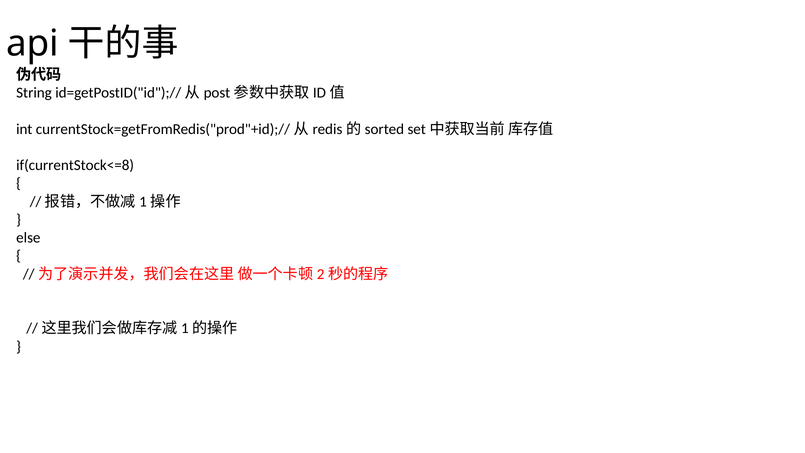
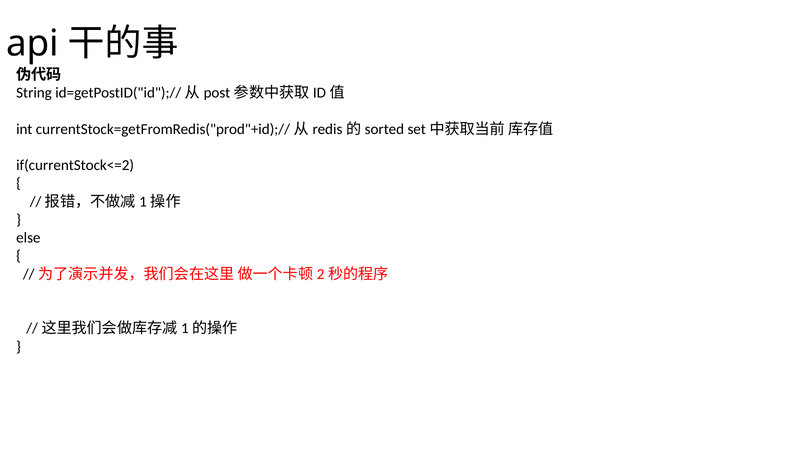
if(currentStock<=8: if(currentStock<=8 -> if(currentStock<=2
